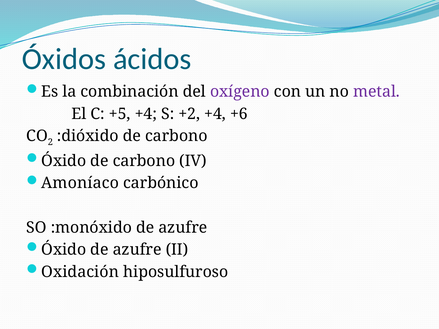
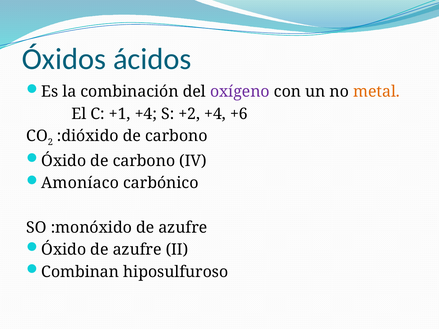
metal colour: purple -> orange
+5: +5 -> +1
Oxidación: Oxidación -> Combinan
